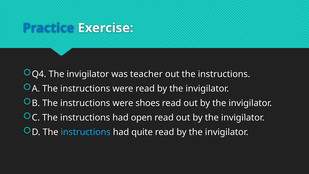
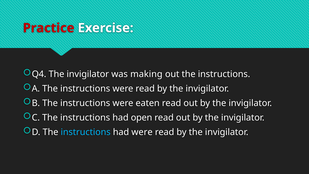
Practice colour: blue -> red
teacher: teacher -> making
shoes: shoes -> eaten
had quite: quite -> were
